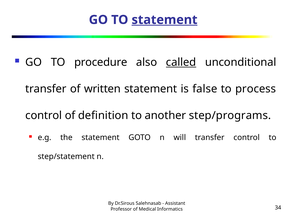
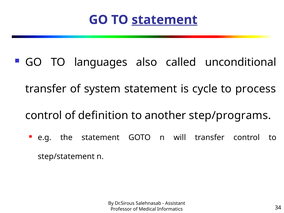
procedure: procedure -> languages
called underline: present -> none
written: written -> system
false: false -> cycle
